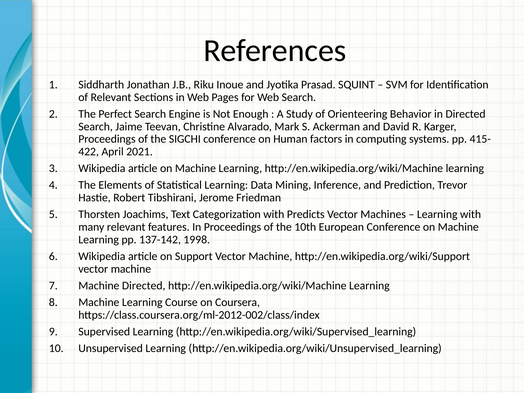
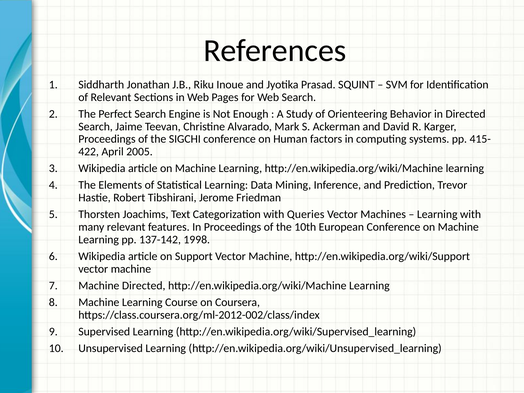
2021: 2021 -> 2005
Predicts: Predicts -> Queries
